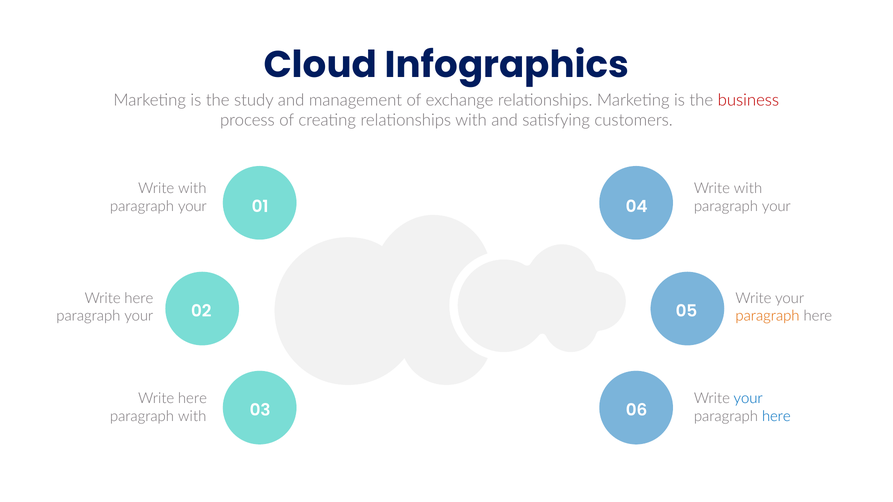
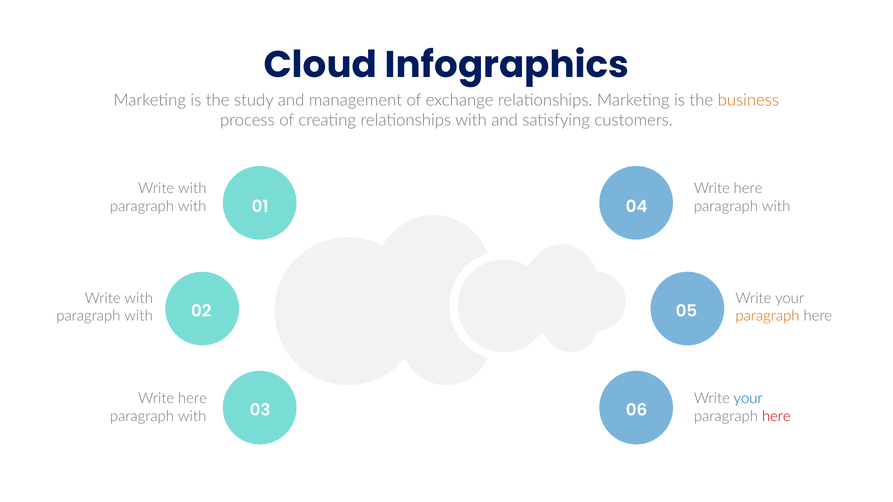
business colour: red -> orange
with at (748, 189): with -> here
your at (192, 206): your -> with
your at (776, 206): your -> with
here at (139, 298): here -> with
your at (139, 316): your -> with
here at (776, 417) colour: blue -> red
